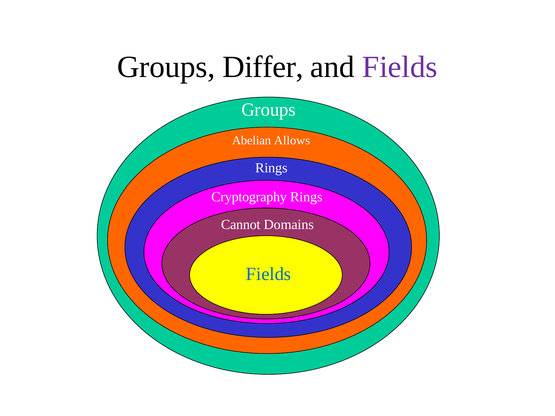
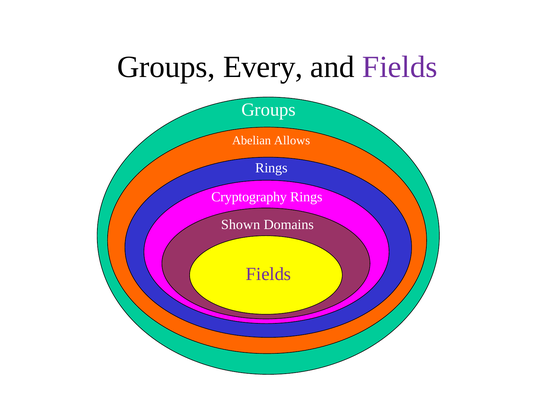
Differ: Differ -> Every
Cannot: Cannot -> Shown
Fields at (269, 274) colour: blue -> purple
